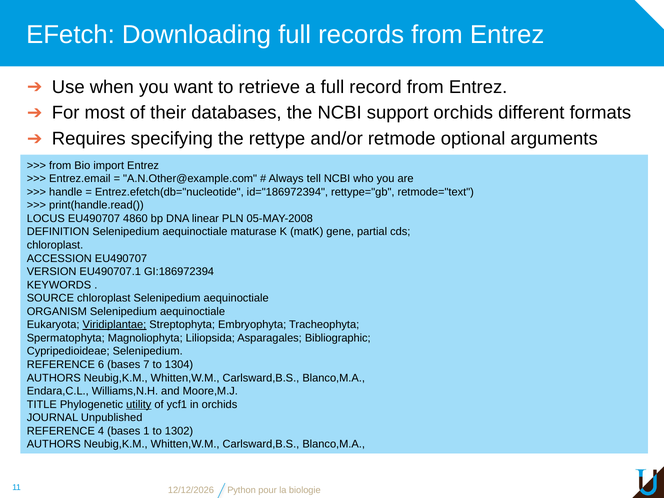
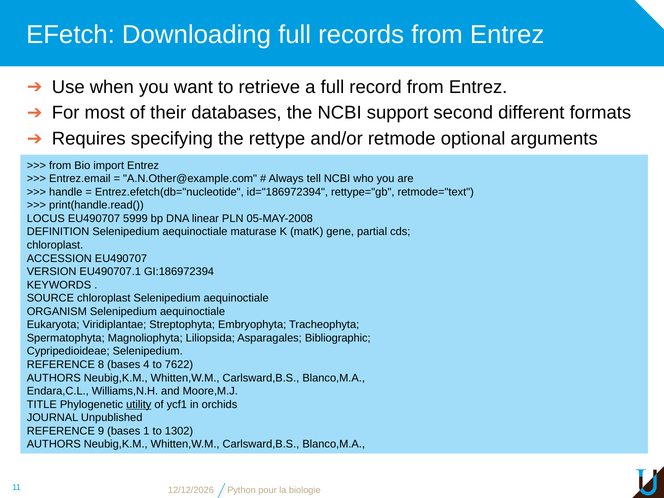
support orchids: orchids -> second
4860: 4860 -> 5999
Viridiplantae underline: present -> none
6: 6 -> 8
7: 7 -> 4
1304: 1304 -> 7622
4: 4 -> 9
